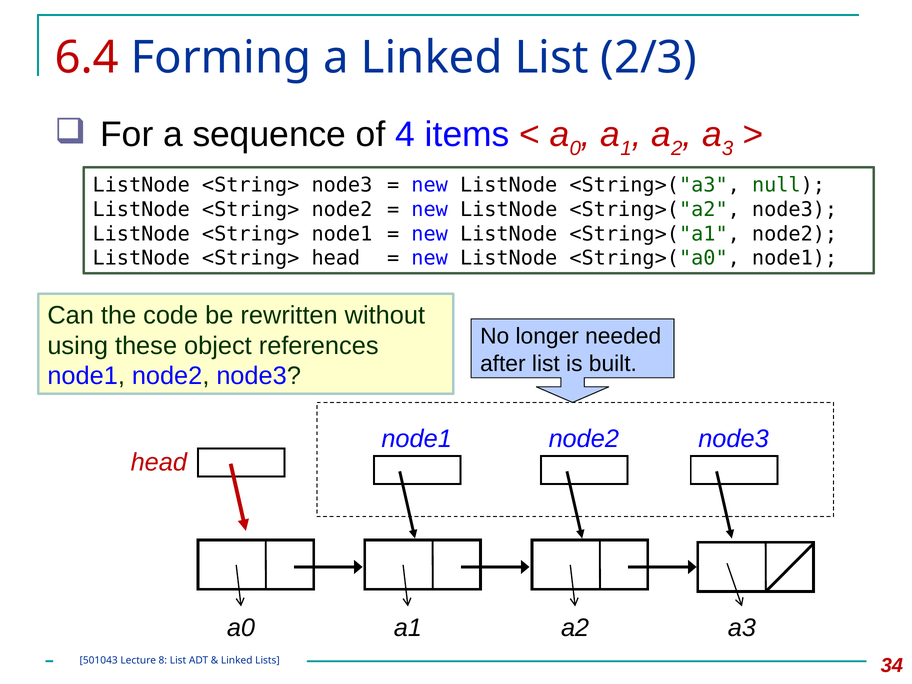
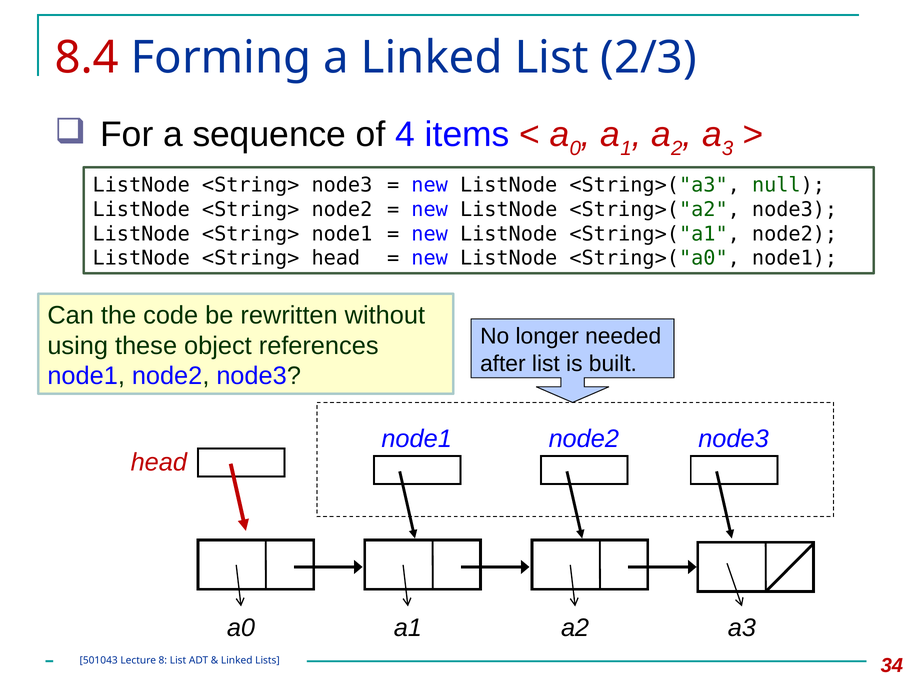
6.4: 6.4 -> 8.4
